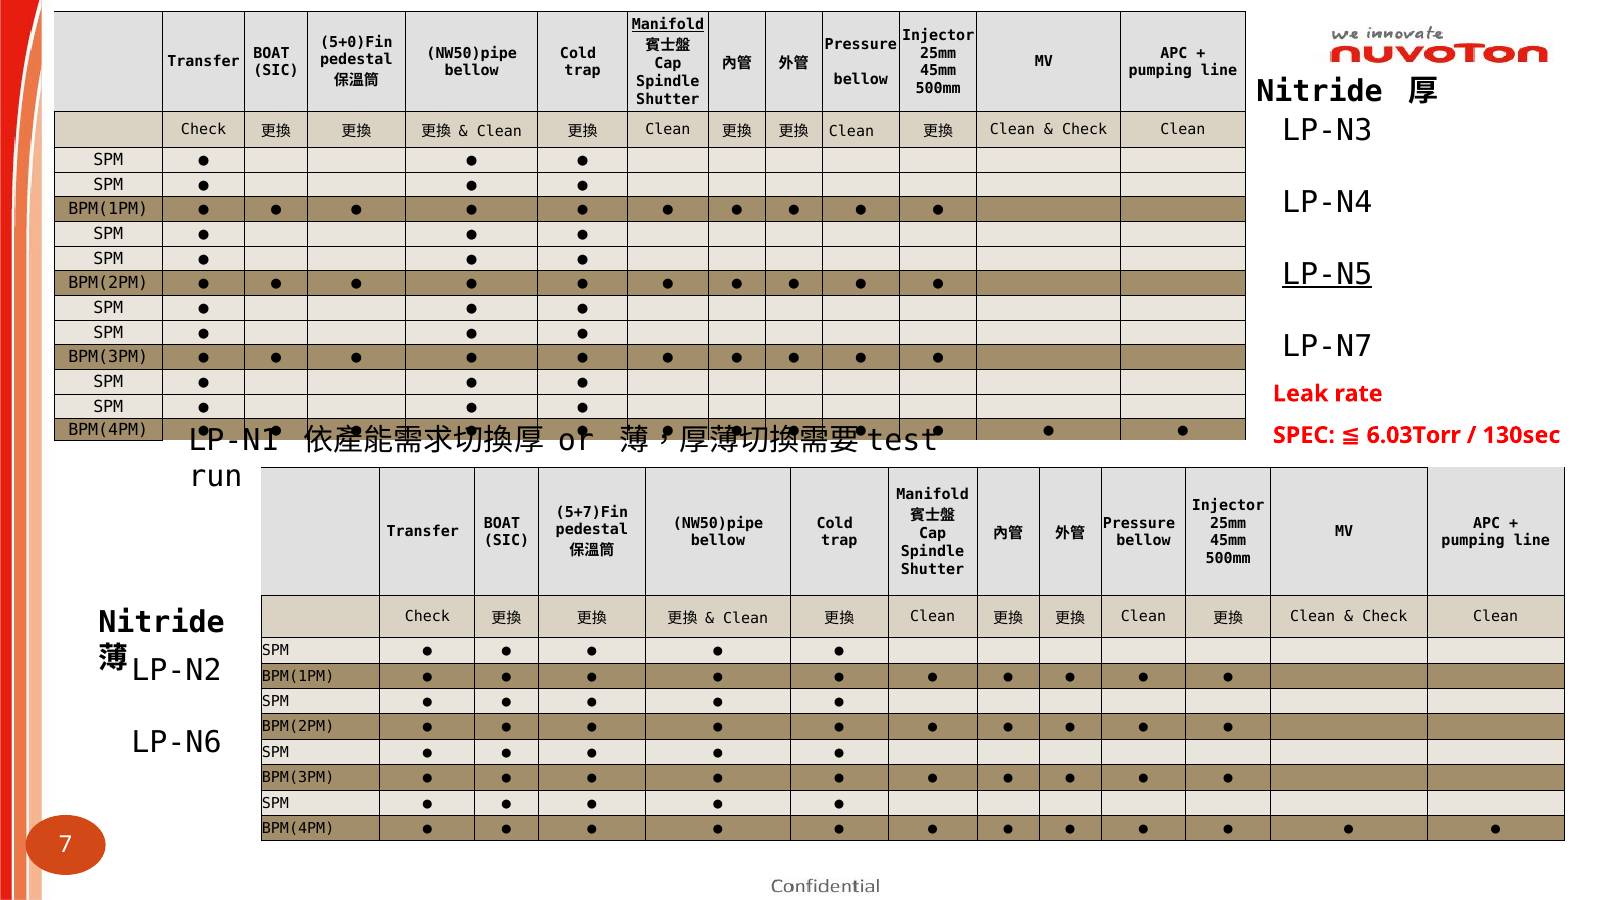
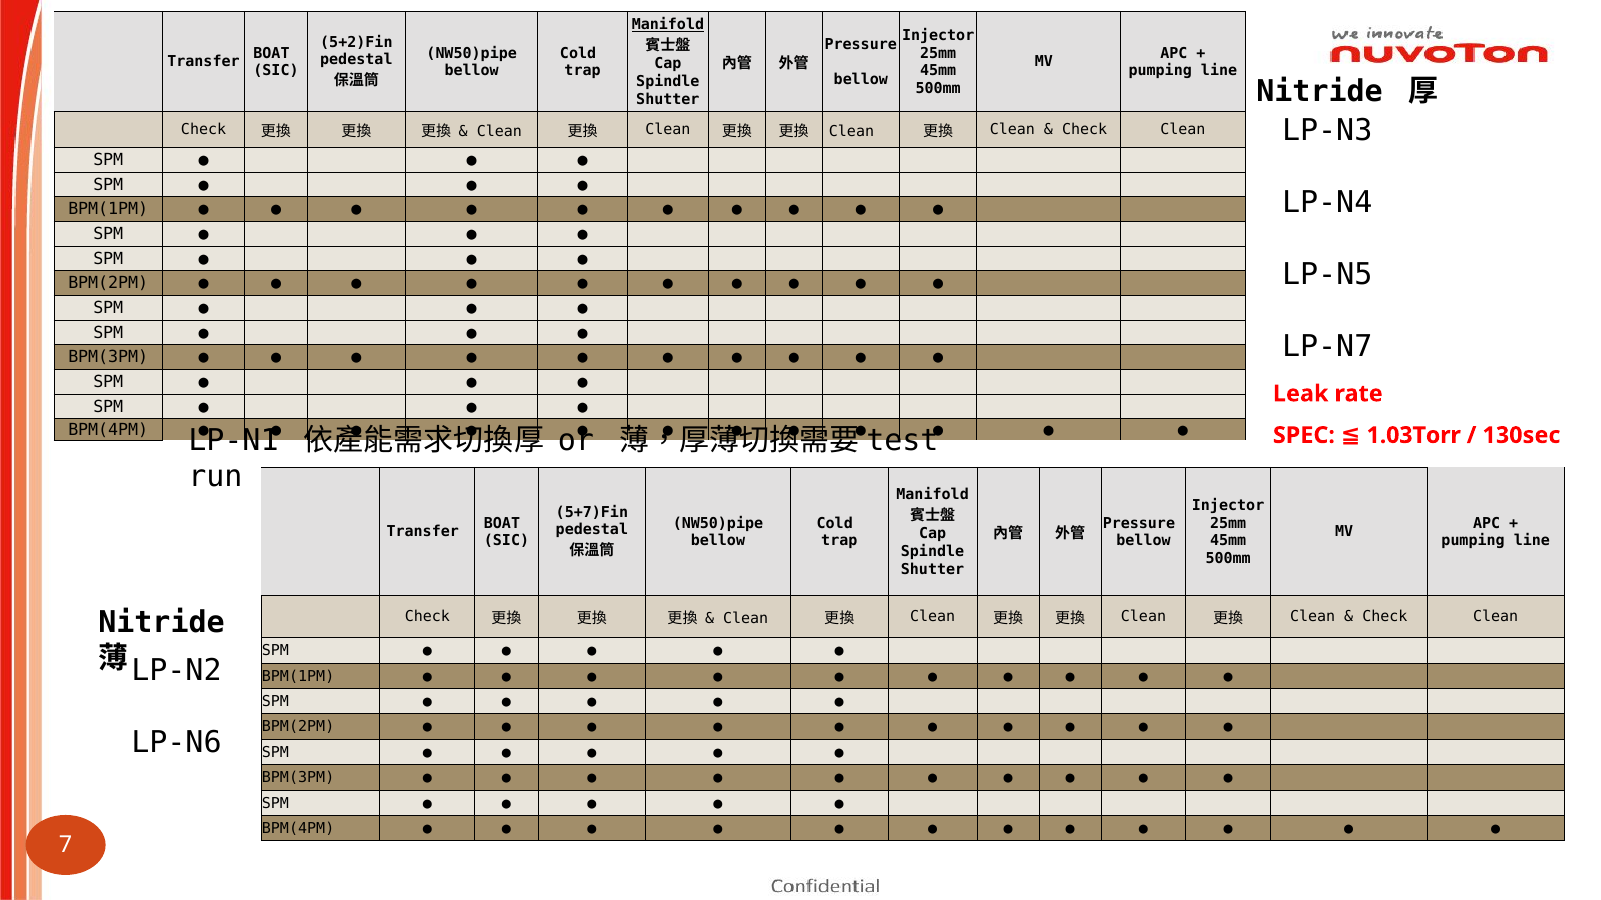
5+0)Fin: 5+0)Fin -> 5+2)Fin
LP-N5 underline: present -> none
6.03Torr: 6.03Torr -> 1.03Torr
